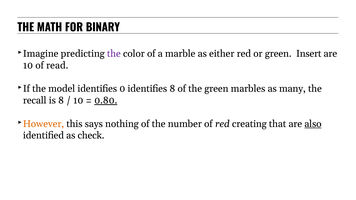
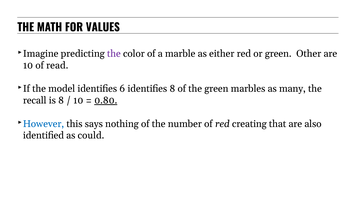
BINARY: BINARY -> VALUES
Insert: Insert -> Other
0: 0 -> 6
However colour: orange -> blue
also underline: present -> none
check: check -> could
